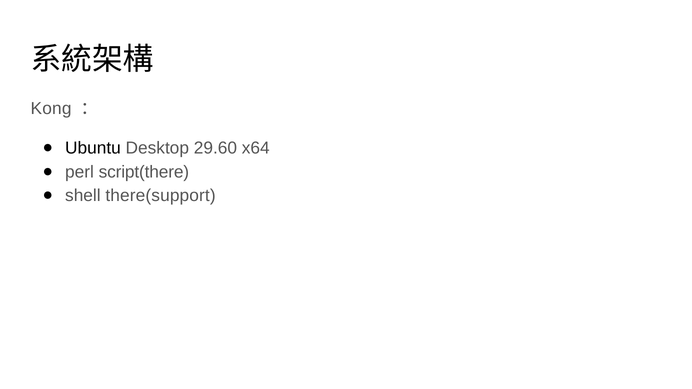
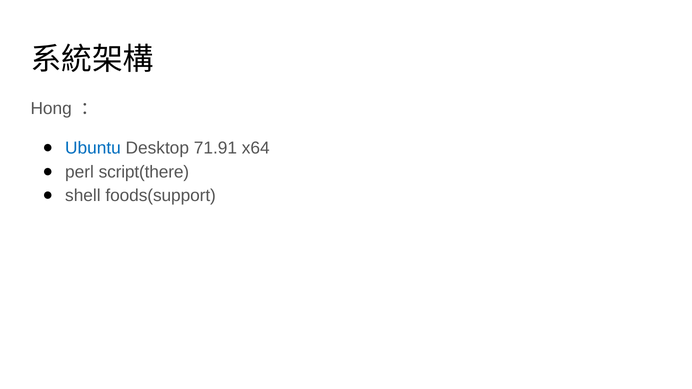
Kong: Kong -> Hong
Ubuntu colour: black -> blue
29.60: 29.60 -> 71.91
there(support: there(support -> foods(support
